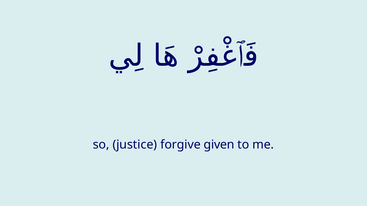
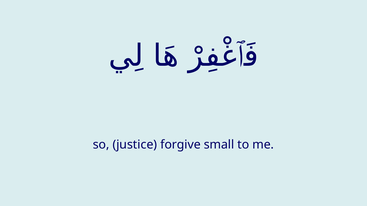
given: given -> small
